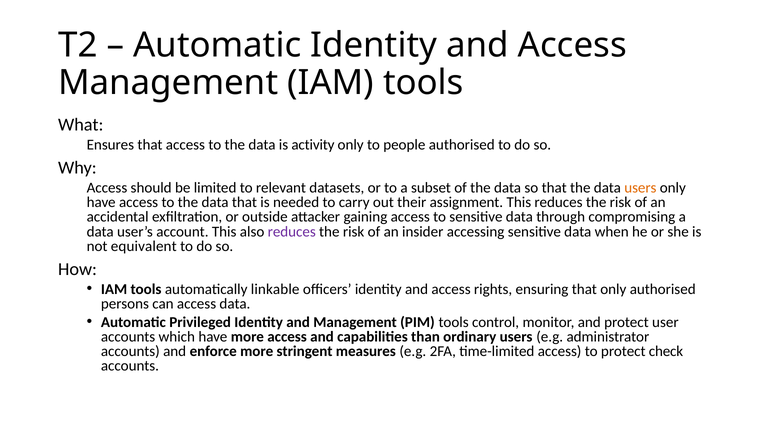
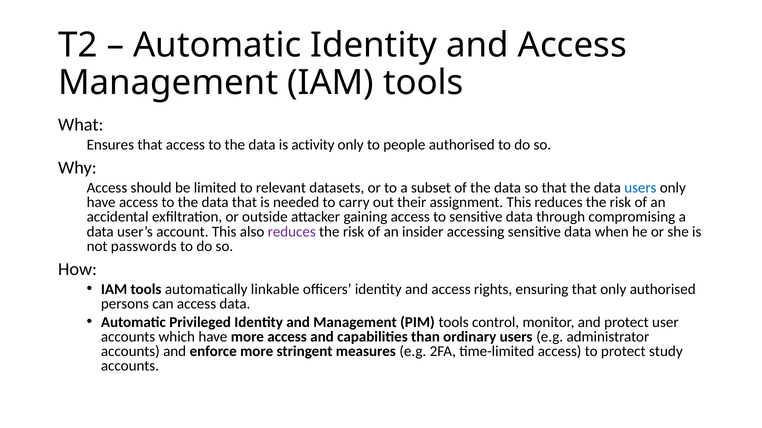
users at (640, 188) colour: orange -> blue
equivalent: equivalent -> passwords
check: check -> study
